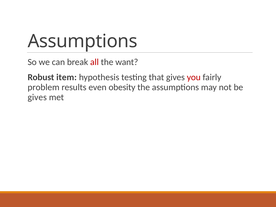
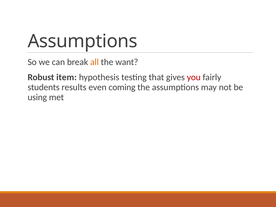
all colour: red -> orange
problem: problem -> students
obesity: obesity -> coming
gives at (37, 97): gives -> using
